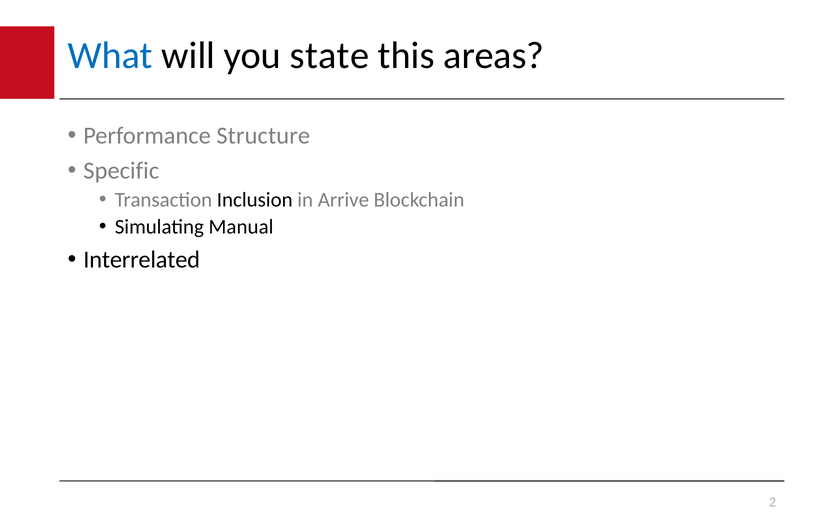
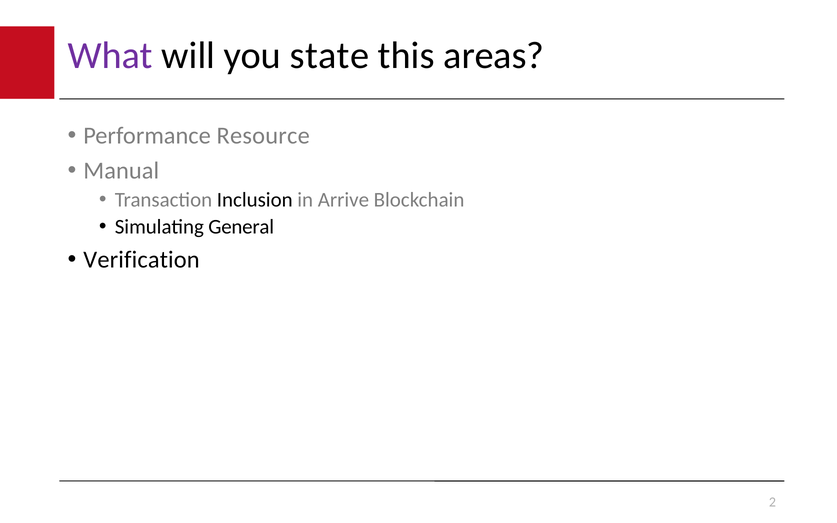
What colour: blue -> purple
Structure: Structure -> Resource
Specific: Specific -> Manual
Manual: Manual -> General
Interrelated: Interrelated -> Verification
